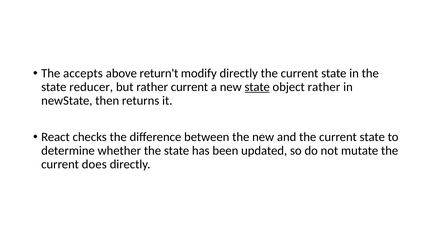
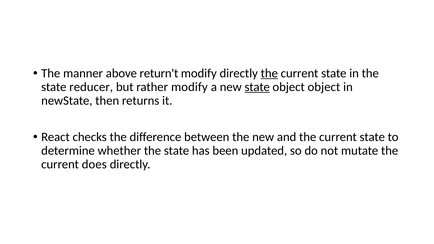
accepts: accepts -> manner
the at (269, 73) underline: none -> present
rather current: current -> modify
object rather: rather -> object
